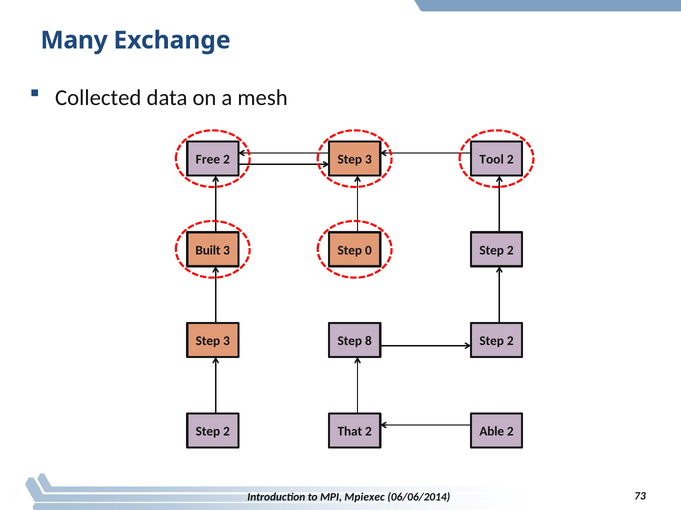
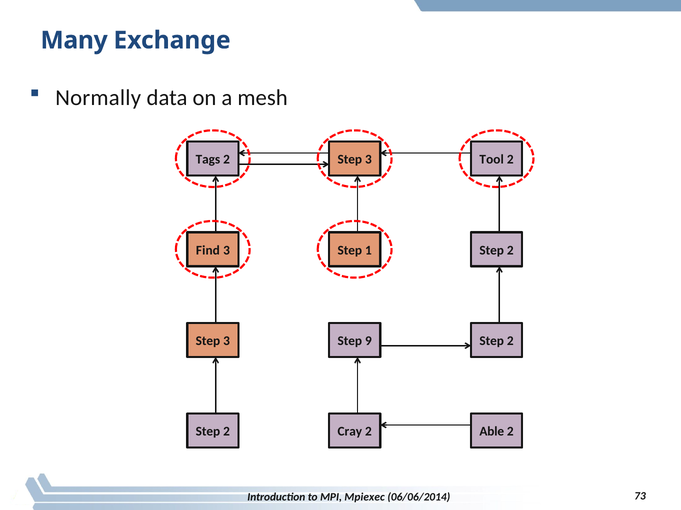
Collected: Collected -> Normally
Free: Free -> Tags
Built: Built -> Find
0: 0 -> 1
8: 8 -> 9
That: That -> Cray
